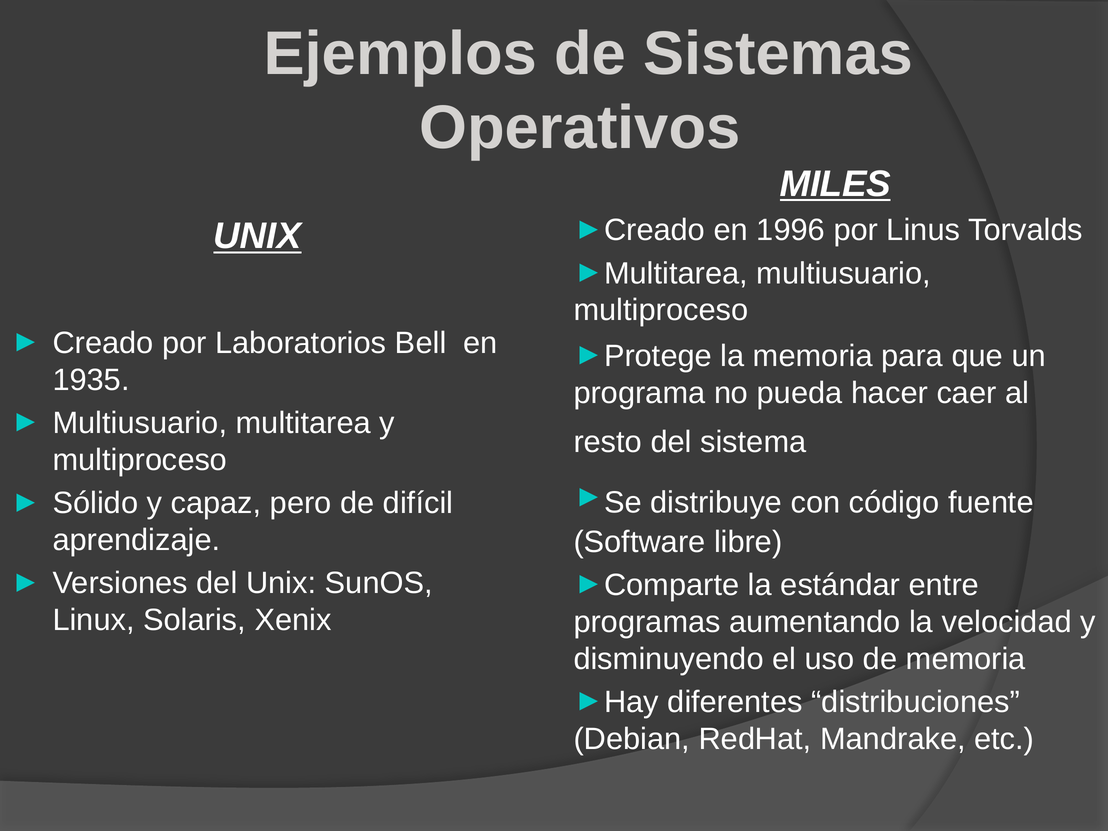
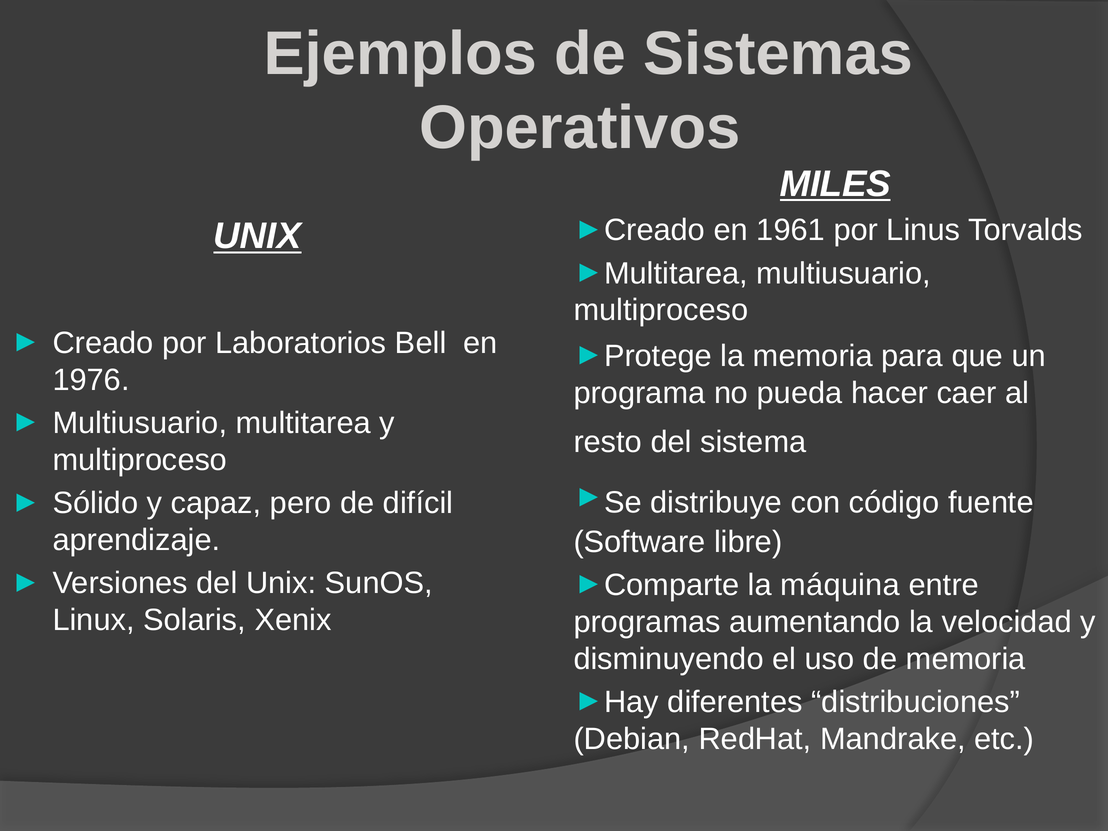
1996: 1996 -> 1961
1935: 1935 -> 1976
estándar: estándar -> máquina
